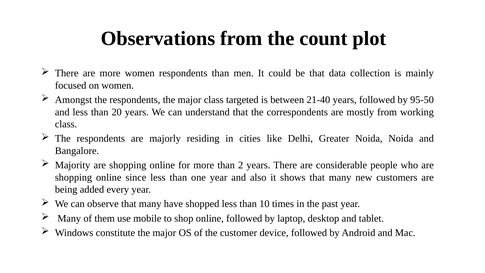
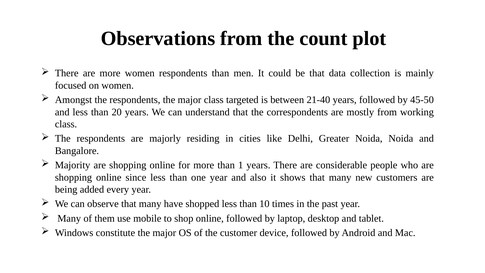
95-50: 95-50 -> 45-50
2: 2 -> 1
